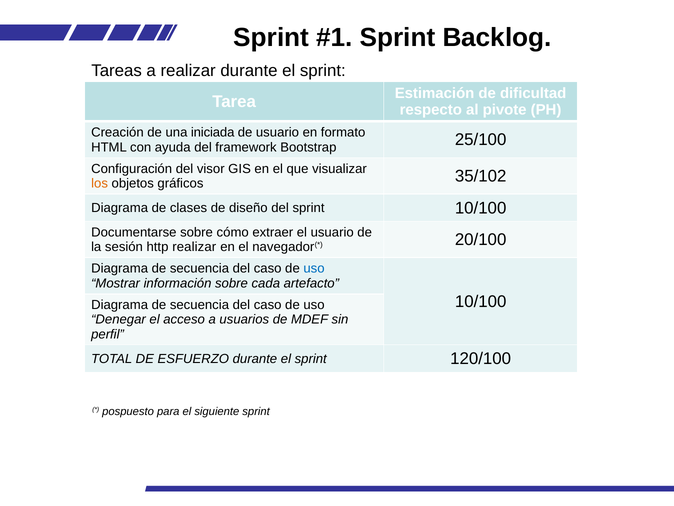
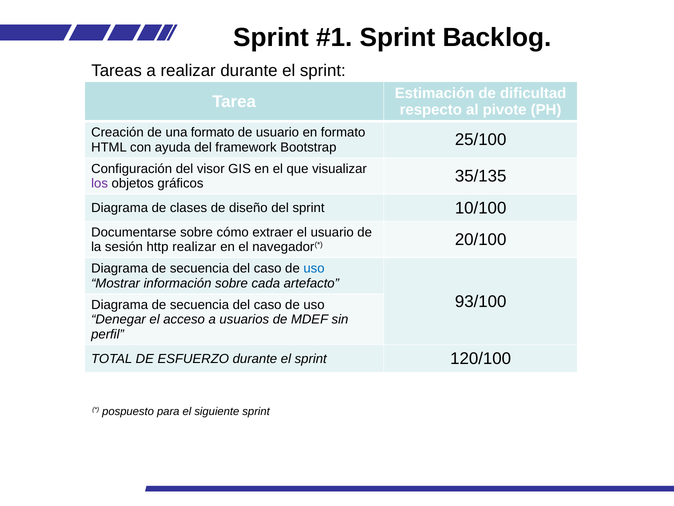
una iniciada: iniciada -> formato
los colour: orange -> purple
35/102: 35/102 -> 35/135
10/100 at (481, 301): 10/100 -> 93/100
